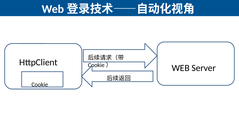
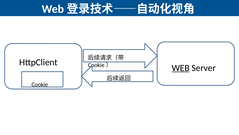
WEB underline: none -> present
